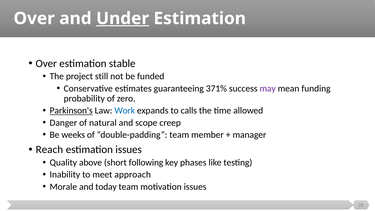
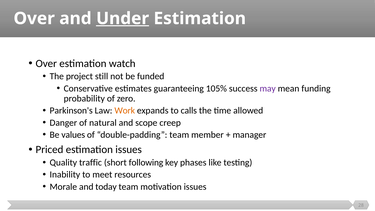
stable: stable -> watch
371%: 371% -> 105%
Parkinson's underline: present -> none
Work colour: blue -> orange
weeks: weeks -> values
Reach: Reach -> Priced
above: above -> traffic
approach: approach -> resources
